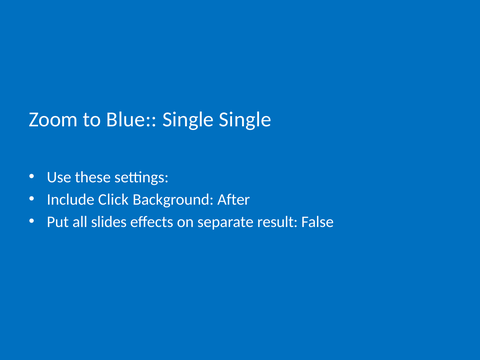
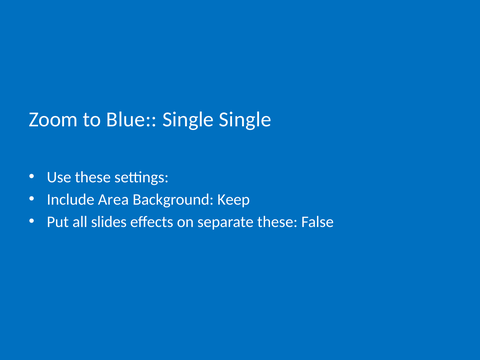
Click: Click -> Area
After: After -> Keep
separate result: result -> these
